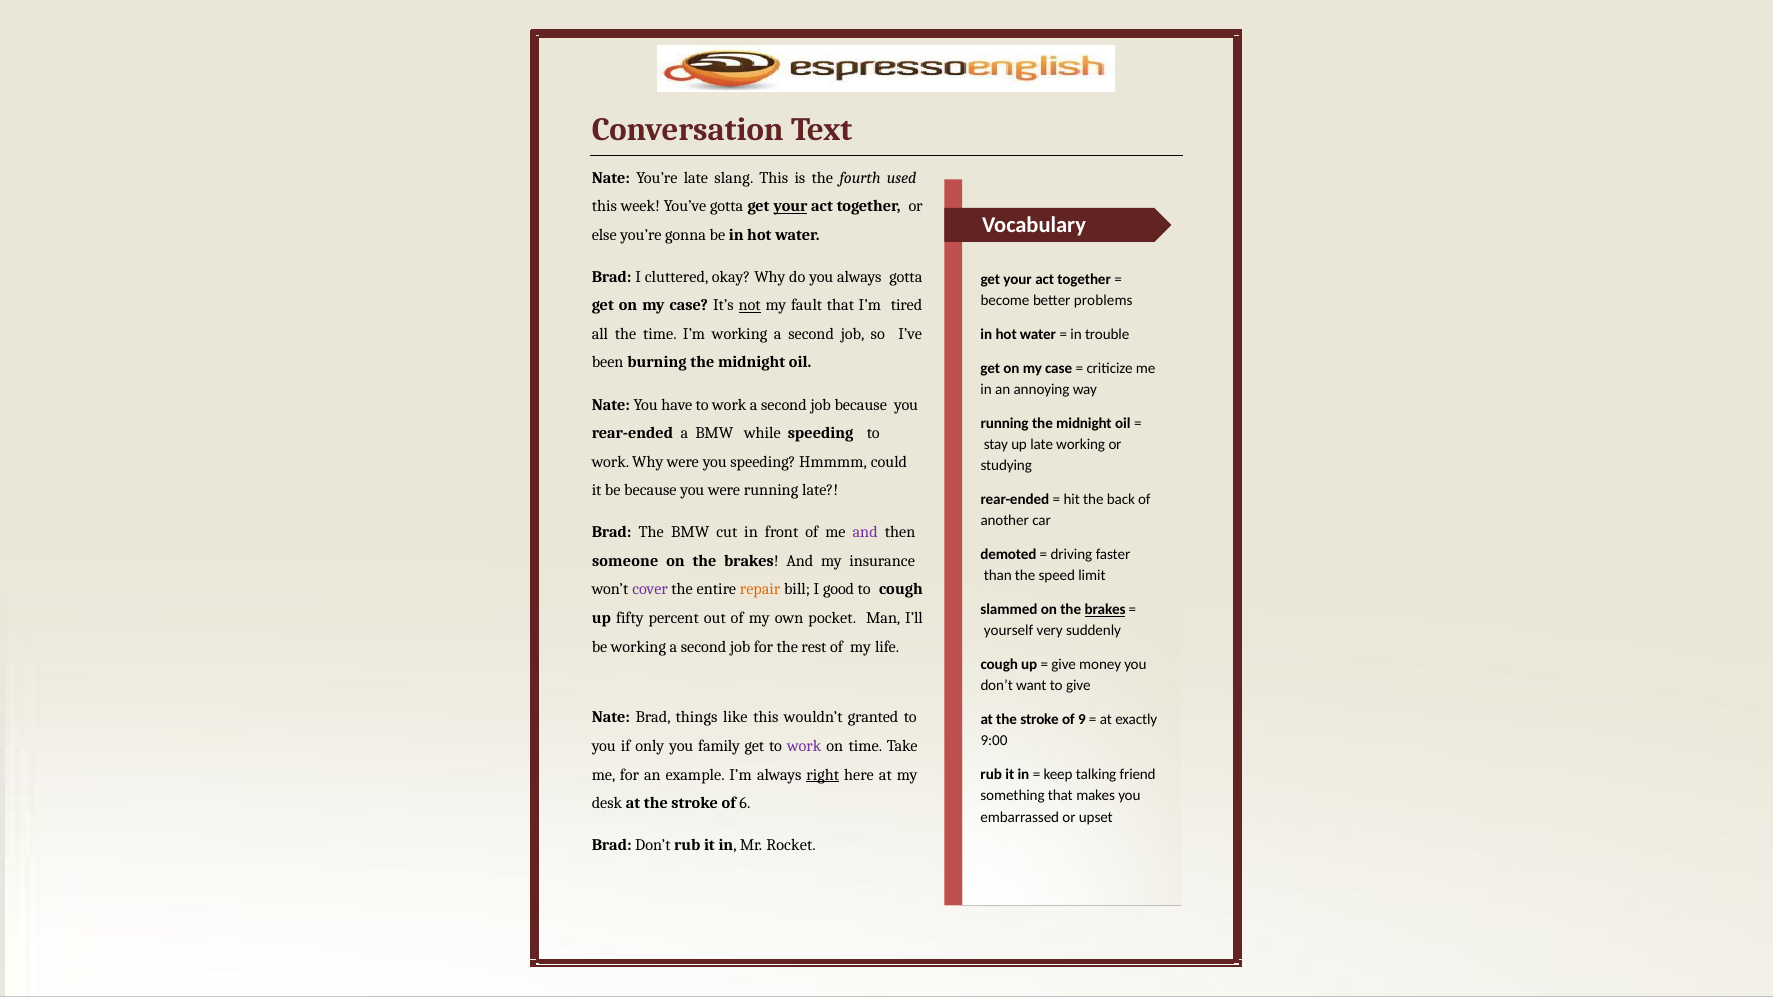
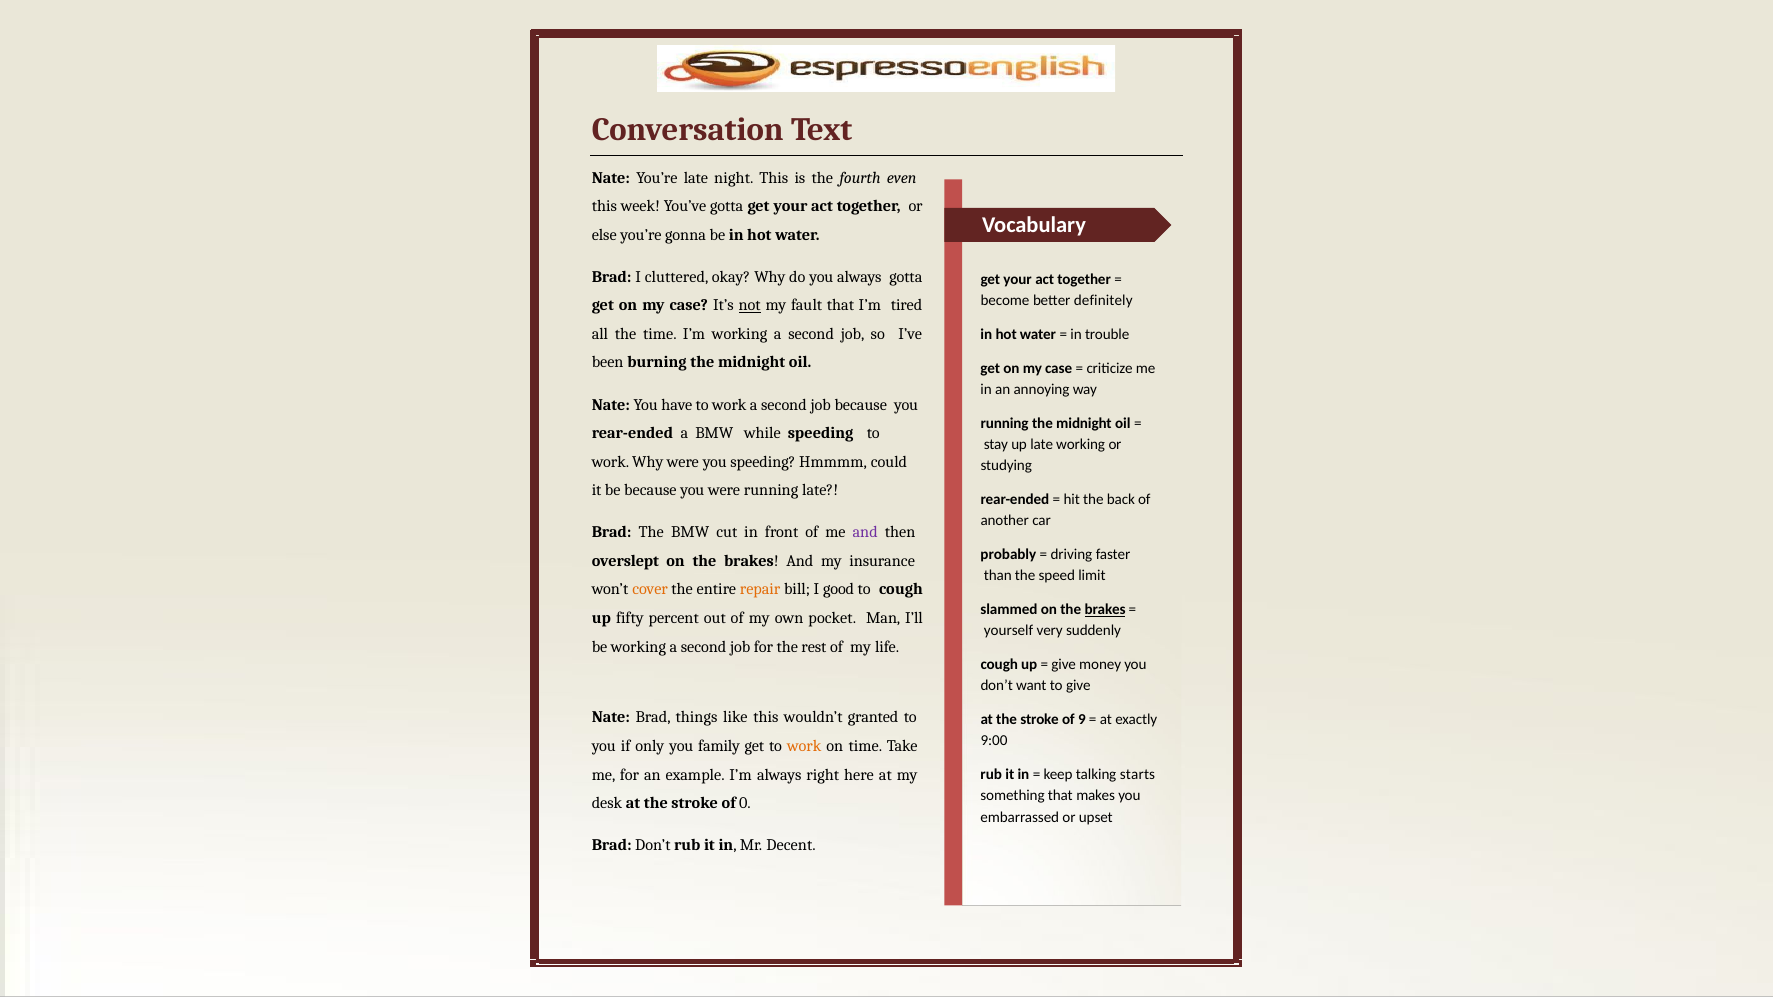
slang: slang -> night
used: used -> even
your at (791, 207) underline: present -> none
problems: problems -> definitely
demoted: demoted -> probably
someone: someone -> overslept
cover colour: purple -> orange
work at (804, 746) colour: purple -> orange
right underline: present -> none
friend: friend -> starts
6: 6 -> 0
Rocket: Rocket -> Decent
